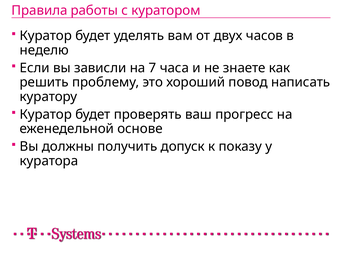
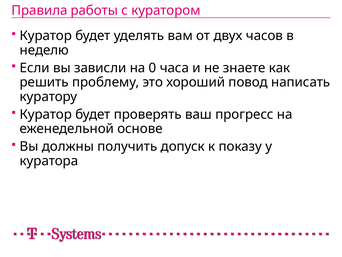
7: 7 -> 0
